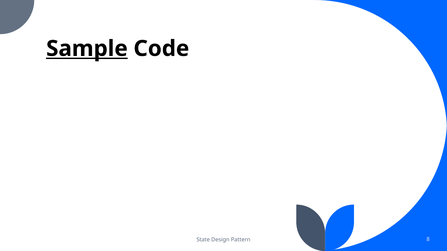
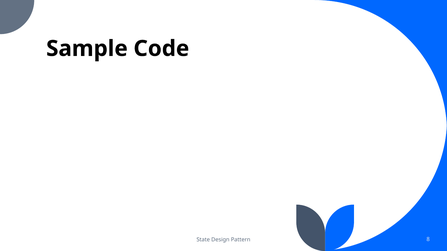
Sample underline: present -> none
